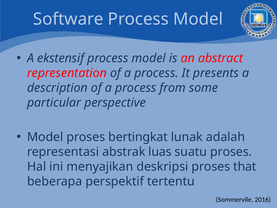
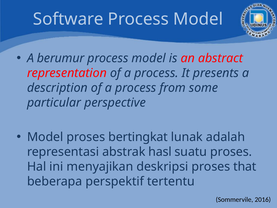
ekstensif: ekstensif -> berumur
luas: luas -> hasl
